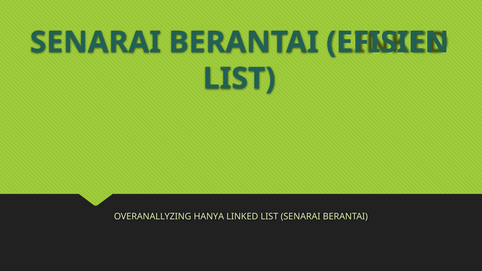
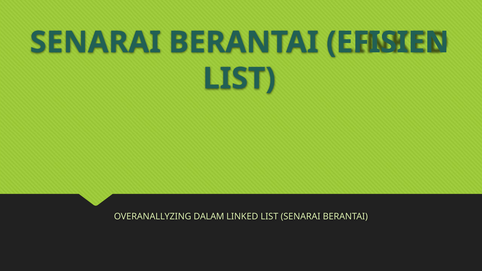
HANYA: HANYA -> DALAM
